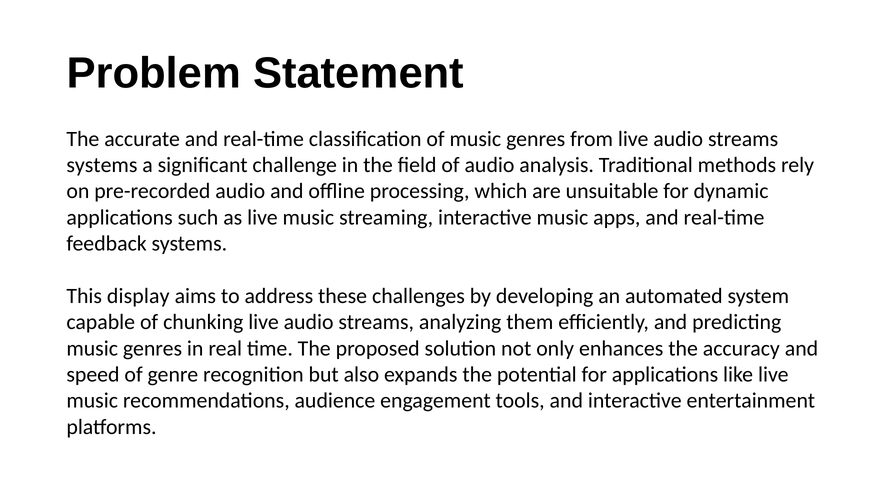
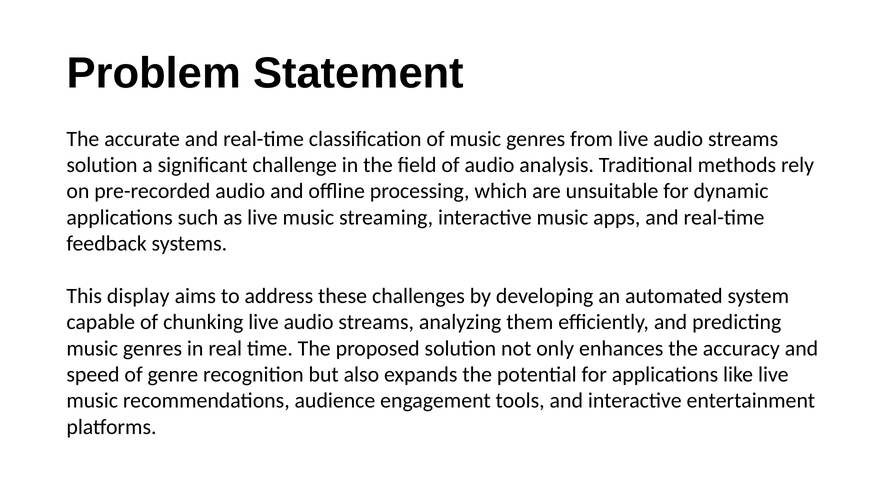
systems at (102, 165): systems -> solution
